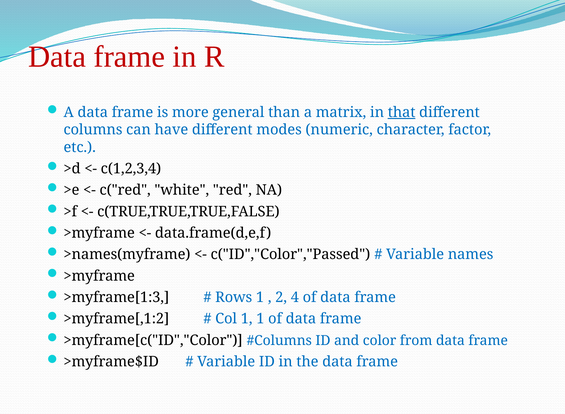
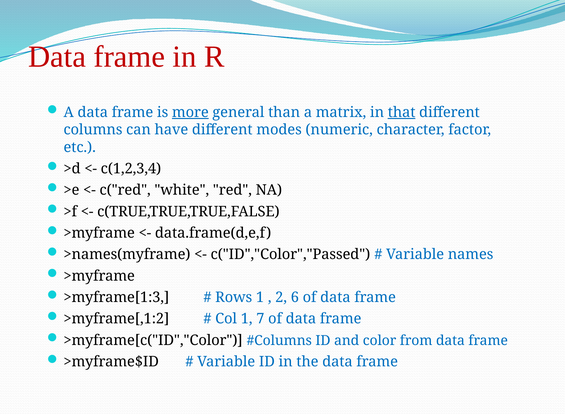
more underline: none -> present
4: 4 -> 6
1 1: 1 -> 7
